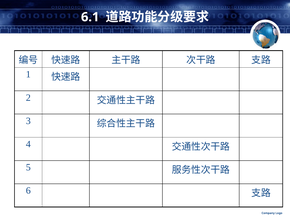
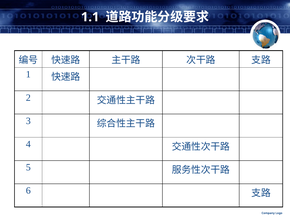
6.1: 6.1 -> 1.1
